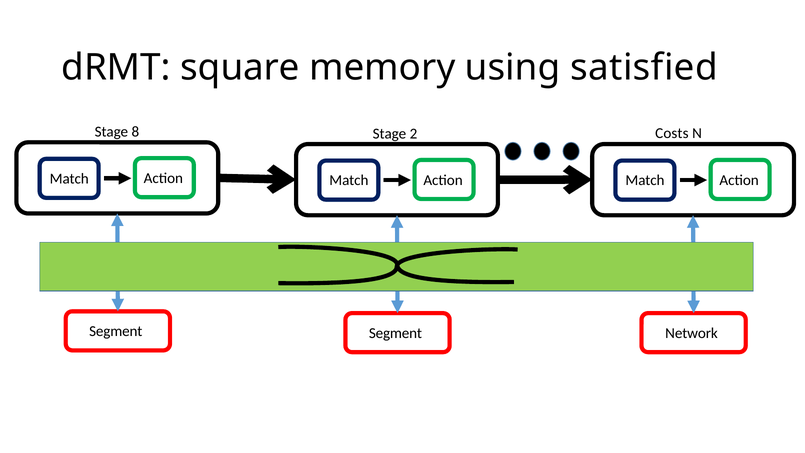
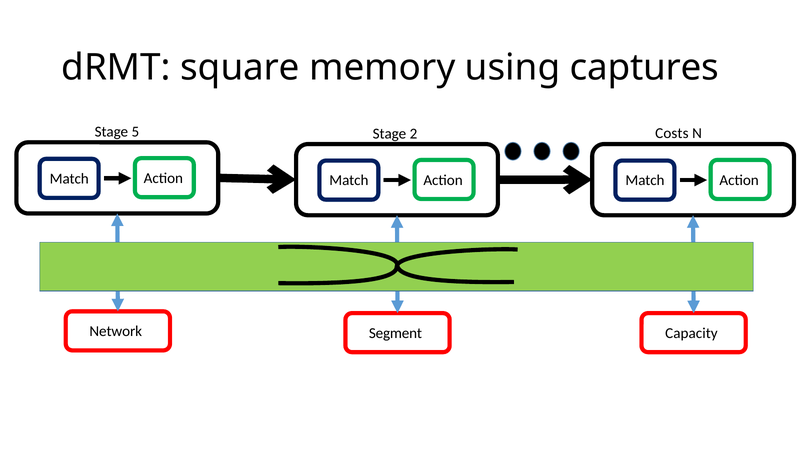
satisfied: satisfied -> captures
8: 8 -> 5
Segment at (116, 331): Segment -> Network
Network: Network -> Capacity
